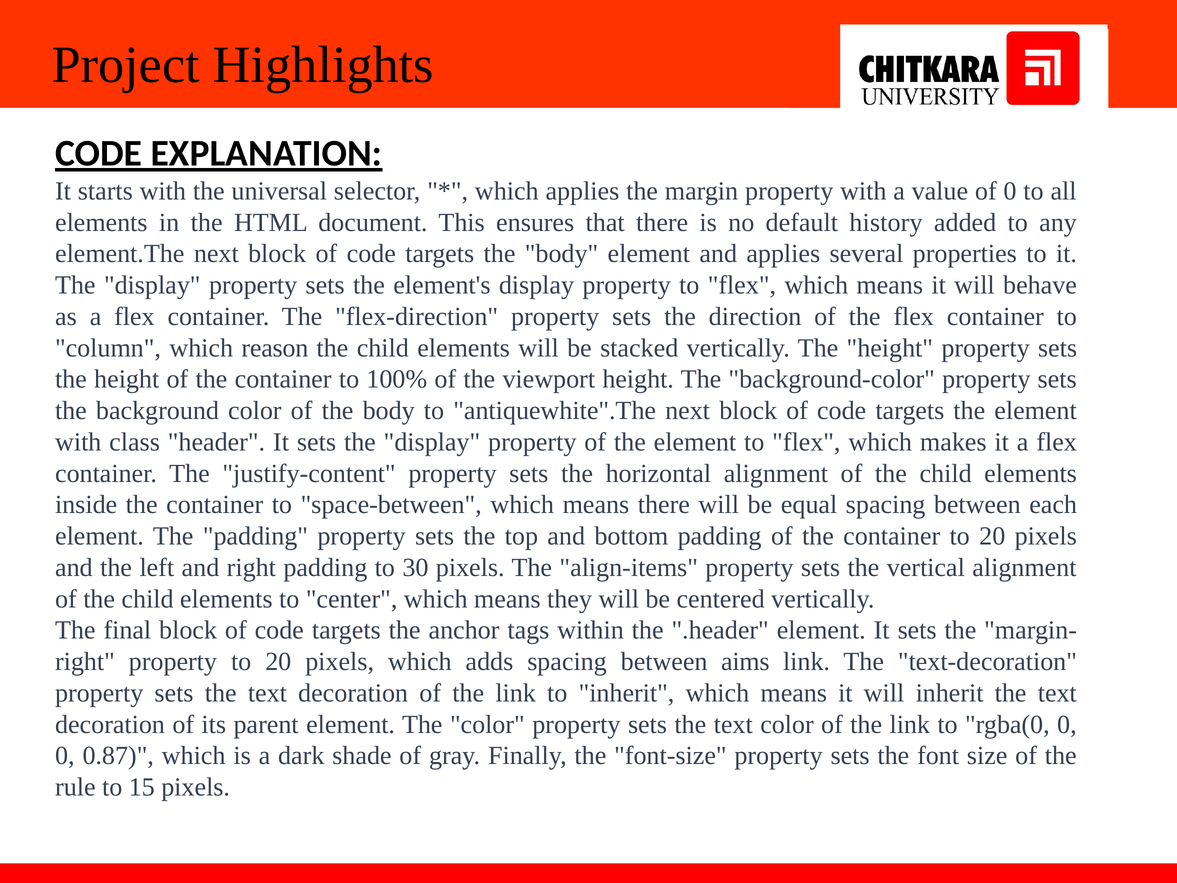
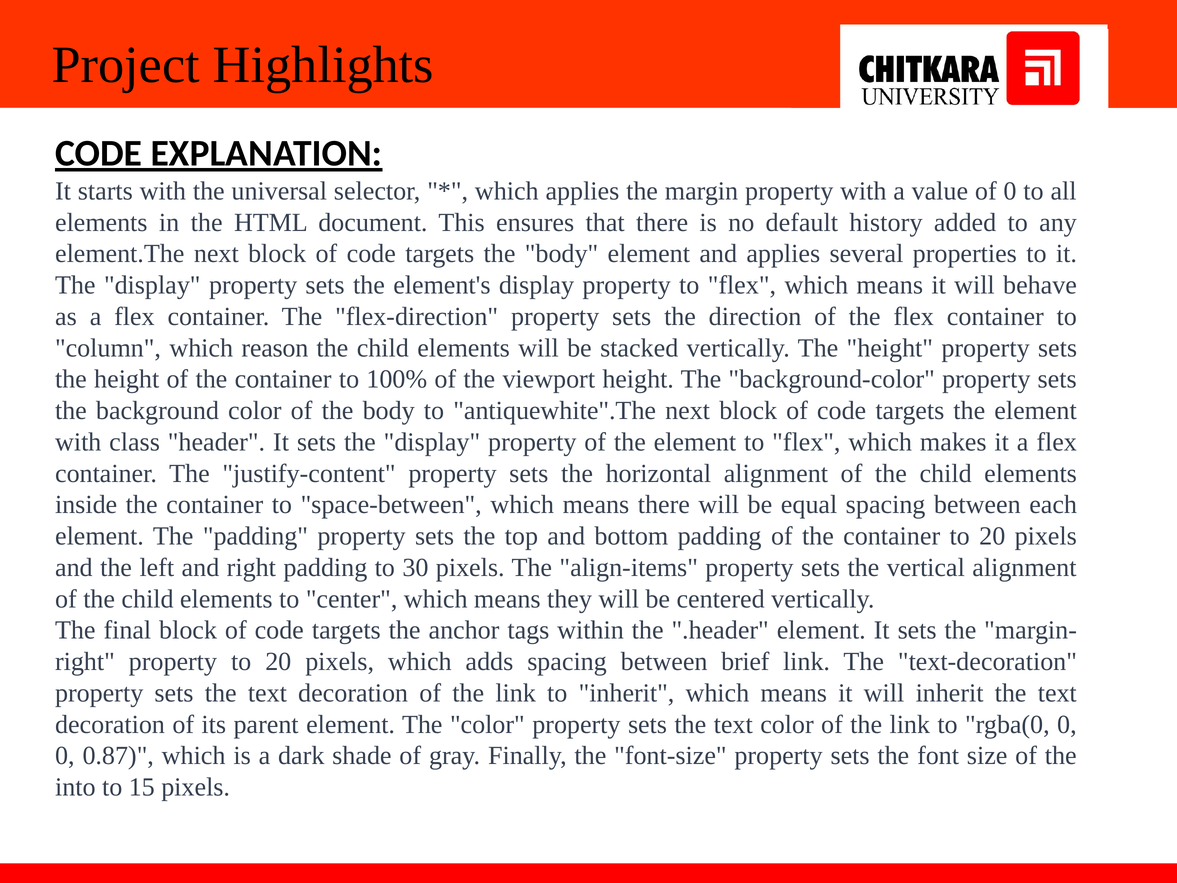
aims: aims -> brief
rule: rule -> into
